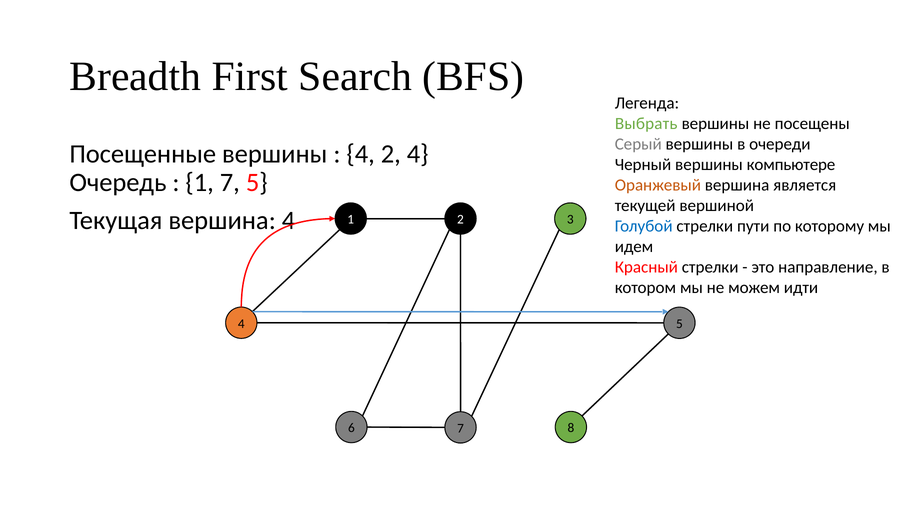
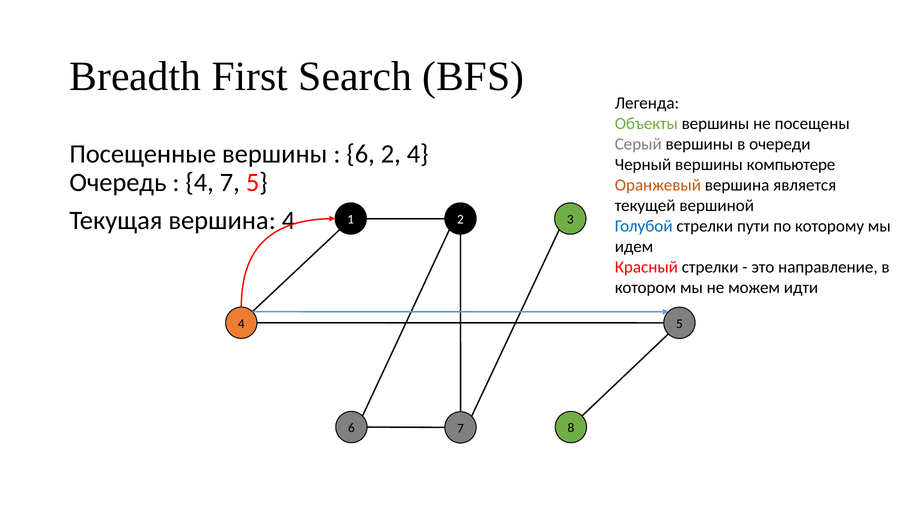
Выбрать: Выбрать -> Объекты
4 at (361, 154): 4 -> 6
1 at (200, 183): 1 -> 4
